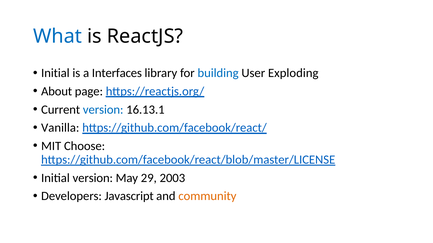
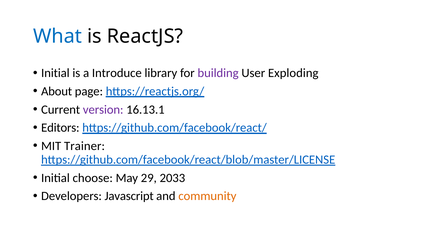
Interfaces: Interfaces -> Introduce
building colour: blue -> purple
version at (103, 110) colour: blue -> purple
Vanilla: Vanilla -> Editors
Choose: Choose -> Trainer
Initial version: version -> choose
2003: 2003 -> 2033
